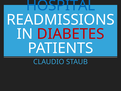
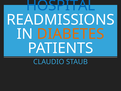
DIABETES colour: red -> orange
